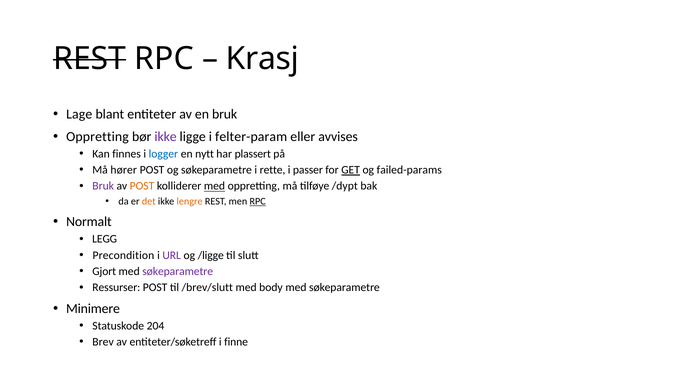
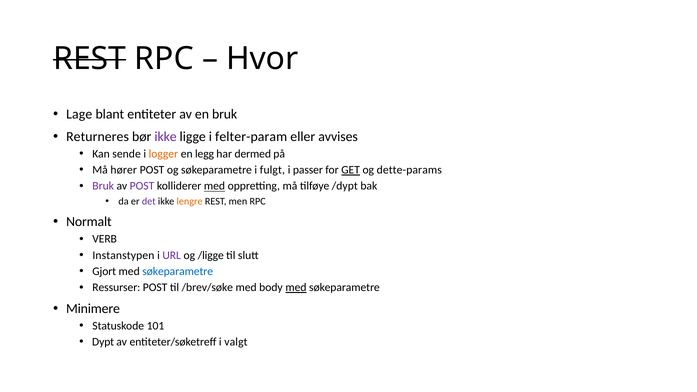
Krasj: Krasj -> Hvor
Oppretting at (98, 137): Oppretting -> Returneres
finnes: finnes -> sende
logger colour: blue -> orange
nytt: nytt -> legg
plassert: plassert -> dermed
rette: rette -> fulgt
failed-params: failed-params -> dette-params
POST at (142, 186) colour: orange -> purple
det colour: orange -> purple
RPC at (258, 202) underline: present -> none
LEGG: LEGG -> VERB
Precondition: Precondition -> Instanstypen
søkeparametre at (178, 271) colour: purple -> blue
/brev/slutt: /brev/slutt -> /brev/søke
med at (296, 288) underline: none -> present
204: 204 -> 101
Brev: Brev -> Dypt
finne: finne -> valgt
